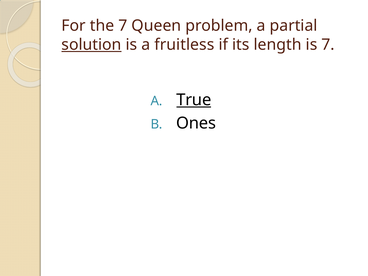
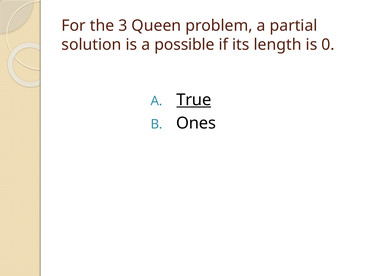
the 7: 7 -> 3
solution underline: present -> none
fruitless: fruitless -> possible
is 7: 7 -> 0
